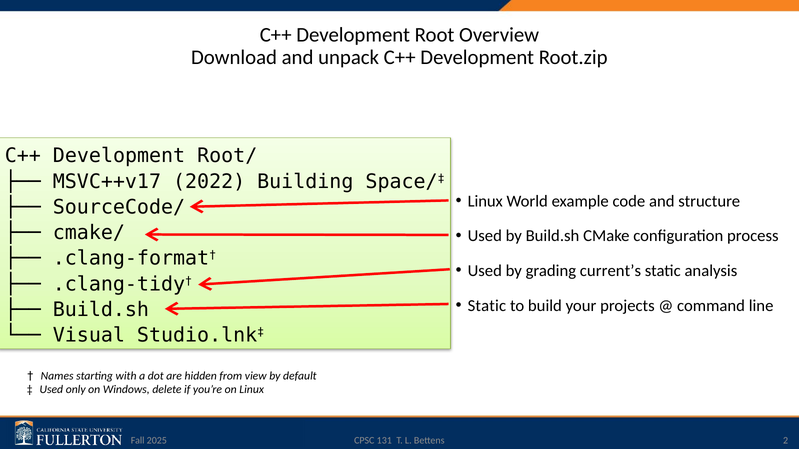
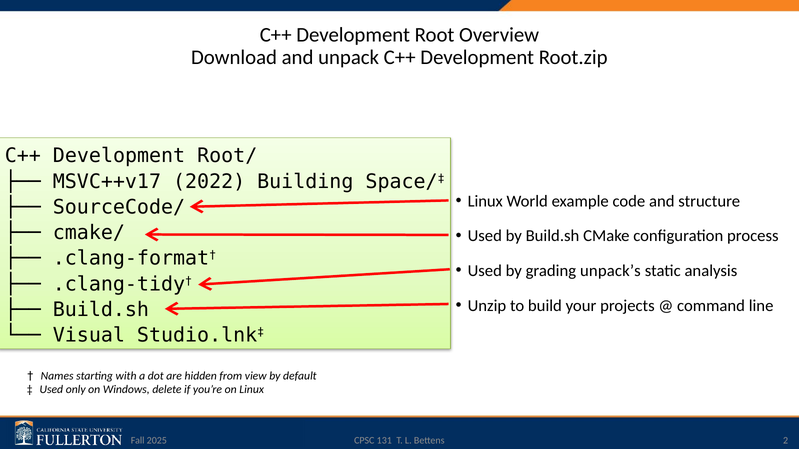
current’s: current’s -> unpack’s
Static at (487, 306): Static -> Unzip
